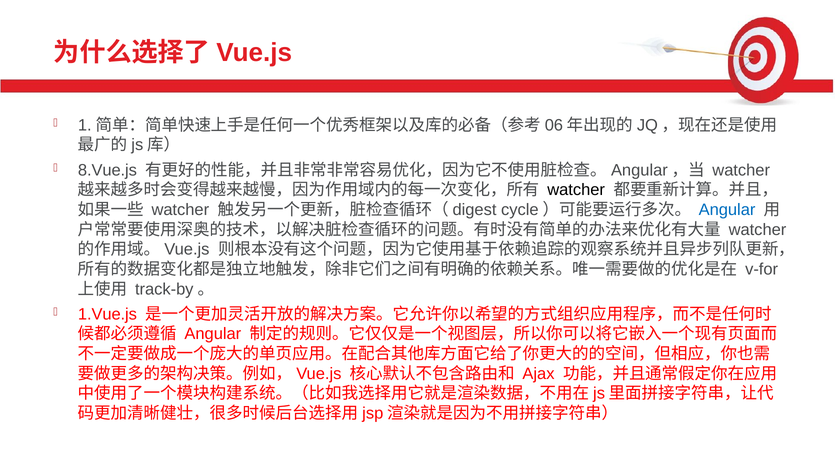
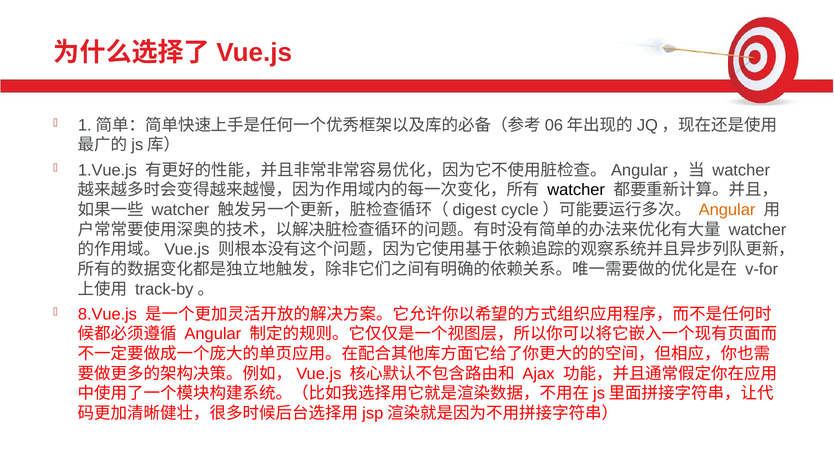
8.Vue.js: 8.Vue.js -> 1.Vue.js
Angular at (727, 210) colour: blue -> orange
1.Vue.js: 1.Vue.js -> 8.Vue.js
